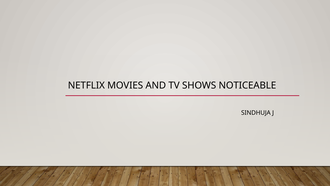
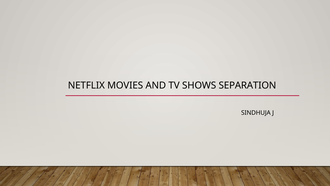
NOTICEABLE: NOTICEABLE -> SEPARATION
